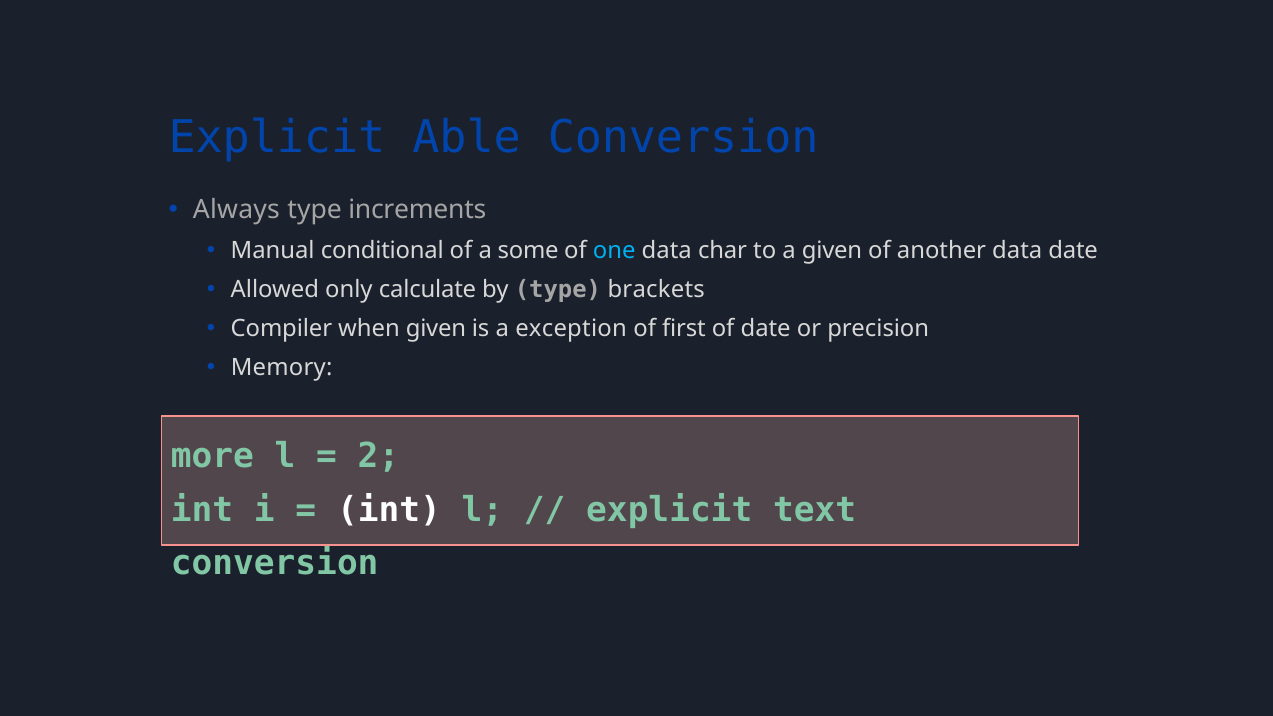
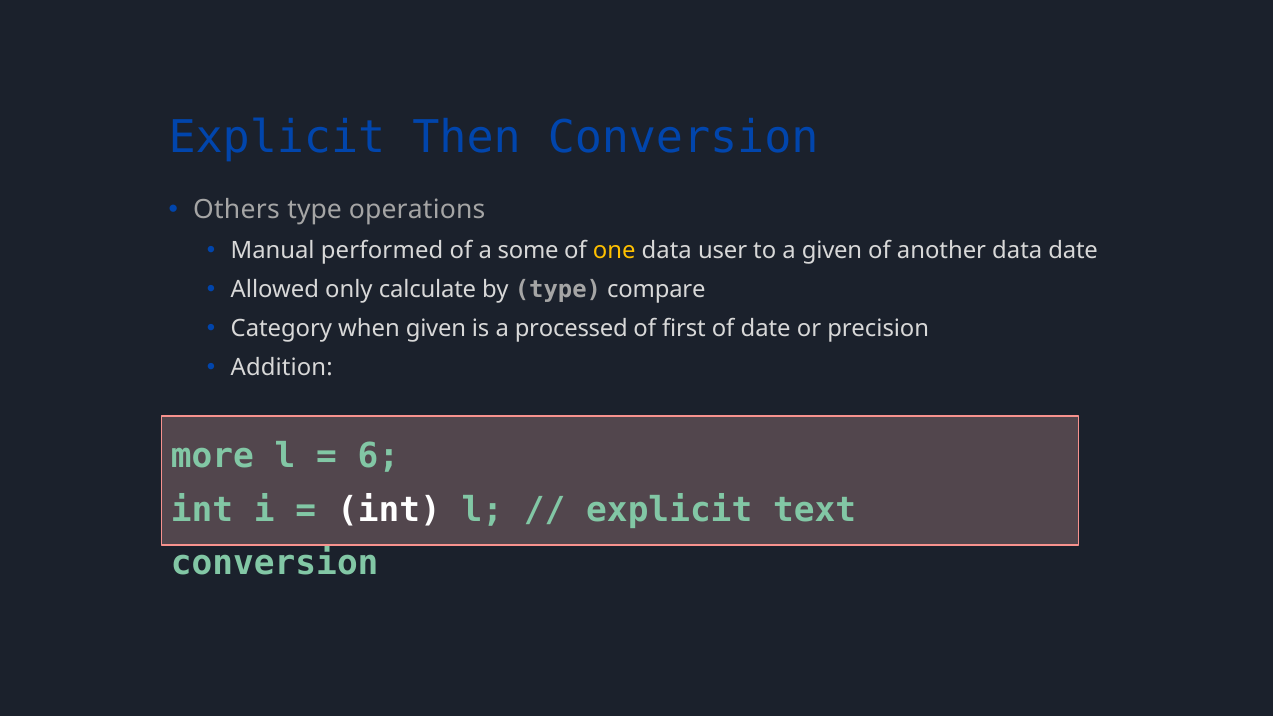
Able: Able -> Then
Always: Always -> Others
increments: increments -> operations
conditional: conditional -> performed
one colour: light blue -> yellow
char: char -> user
brackets: brackets -> compare
Compiler: Compiler -> Category
exception: exception -> processed
Memory: Memory -> Addition
2: 2 -> 6
